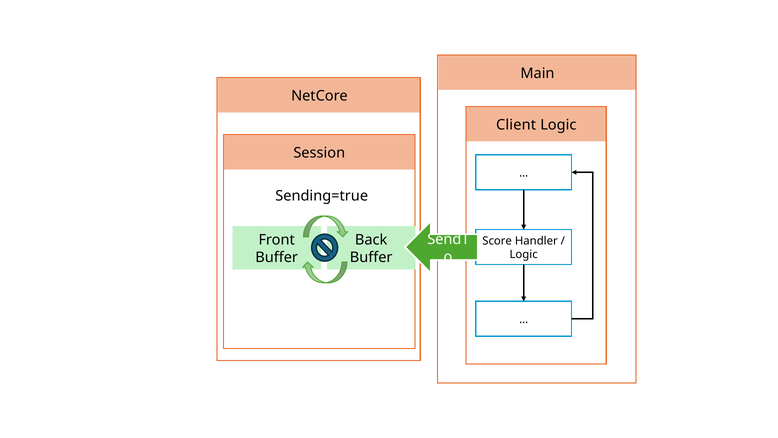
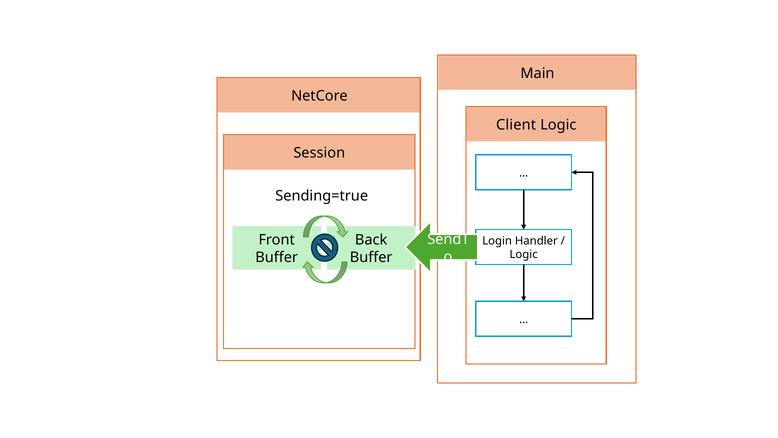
Score: Score -> Login
